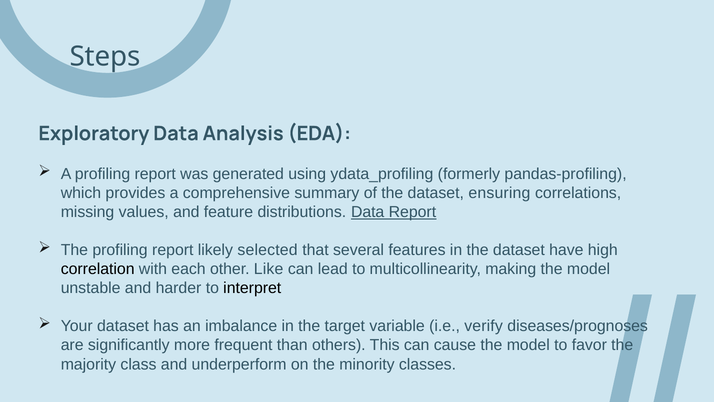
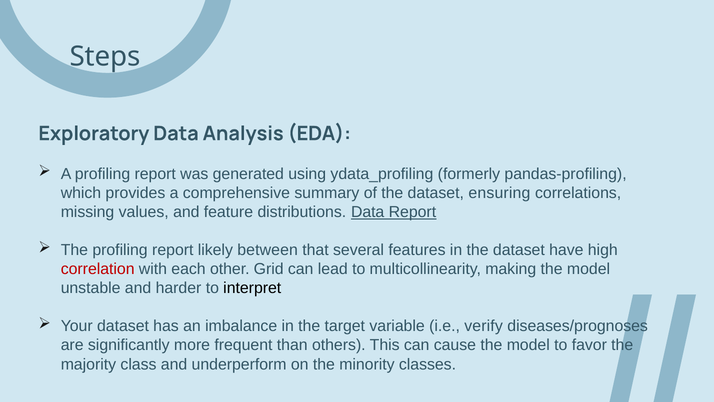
selected: selected -> between
correlation colour: black -> red
Like: Like -> Grid
